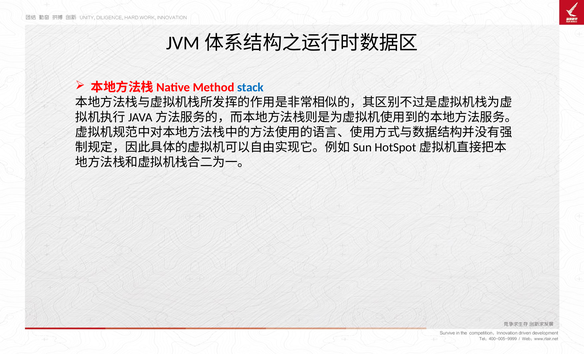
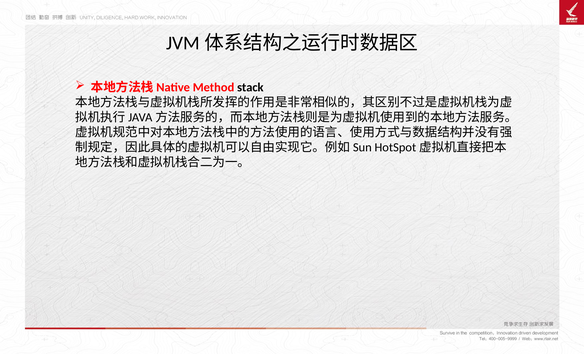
stack colour: blue -> black
